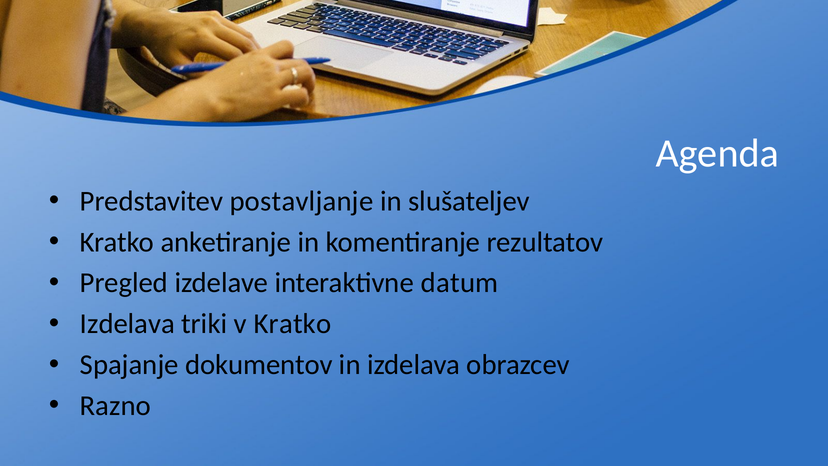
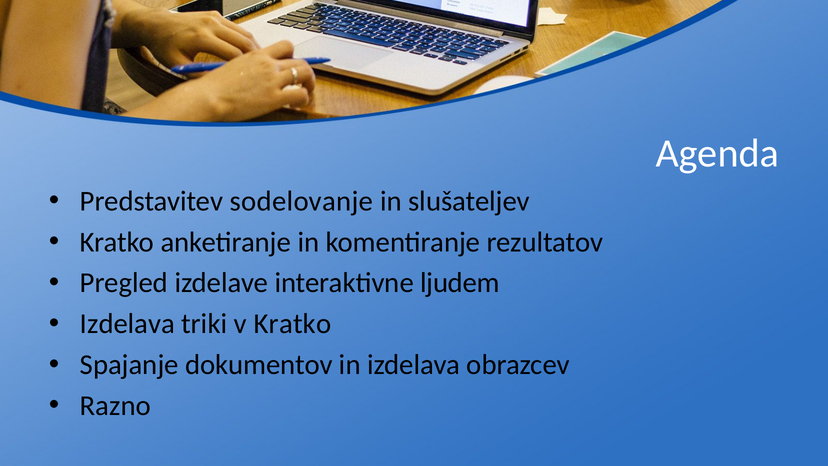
postavljanje: postavljanje -> sodelovanje
datum: datum -> ljudem
